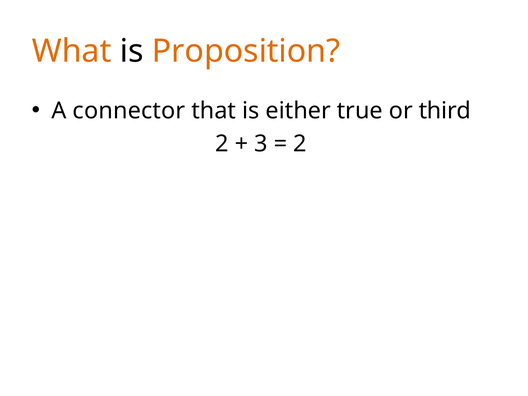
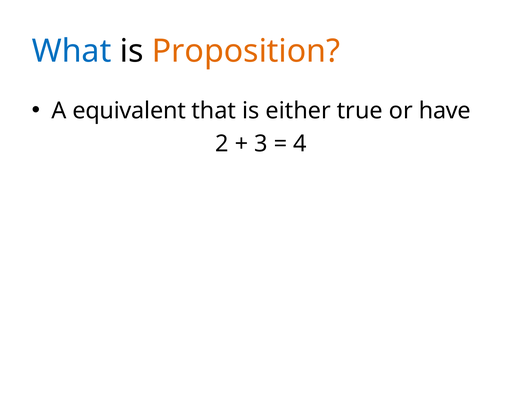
What colour: orange -> blue
connector: connector -> equivalent
third: third -> have
2 at (300, 144): 2 -> 4
